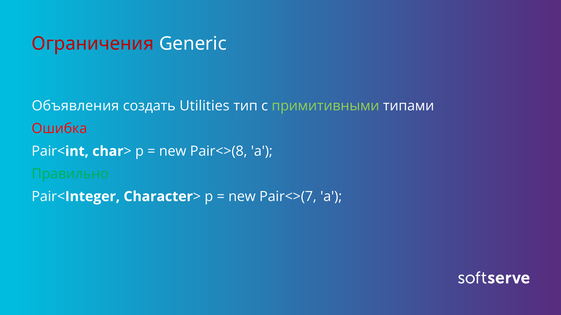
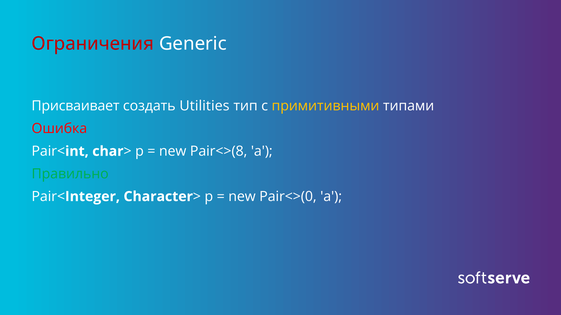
Объявления: Объявления -> Присваивает
примитивными colour: light green -> yellow
Pair<>(7: Pair<>(7 -> Pair<>(0
